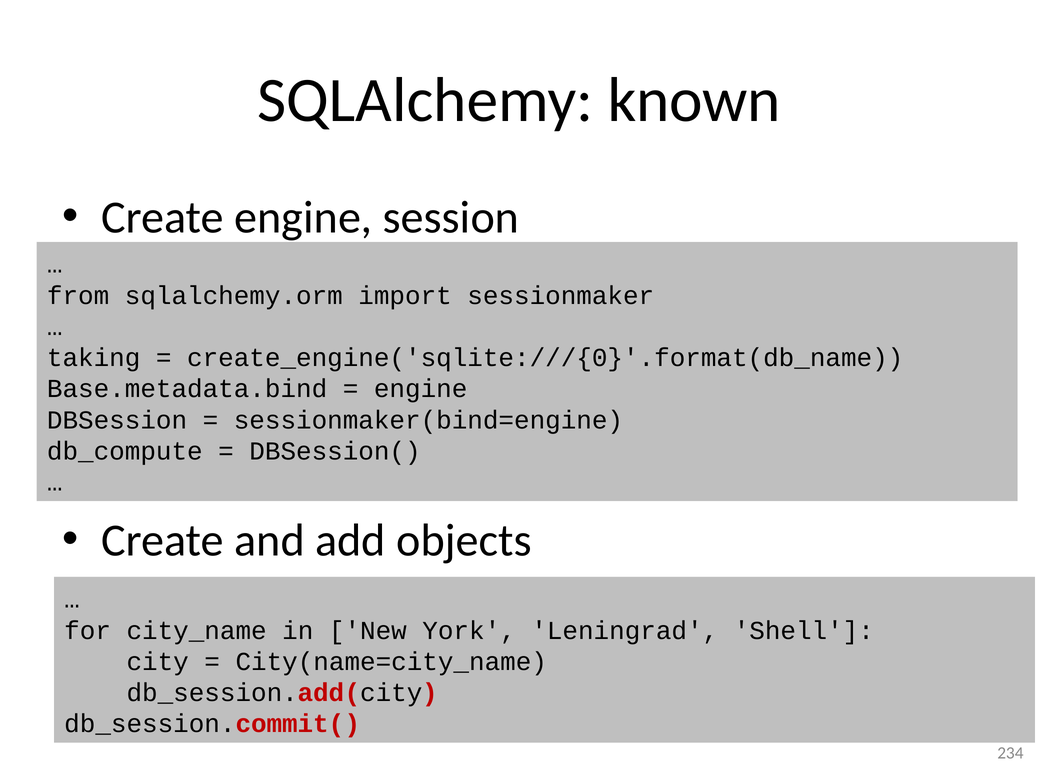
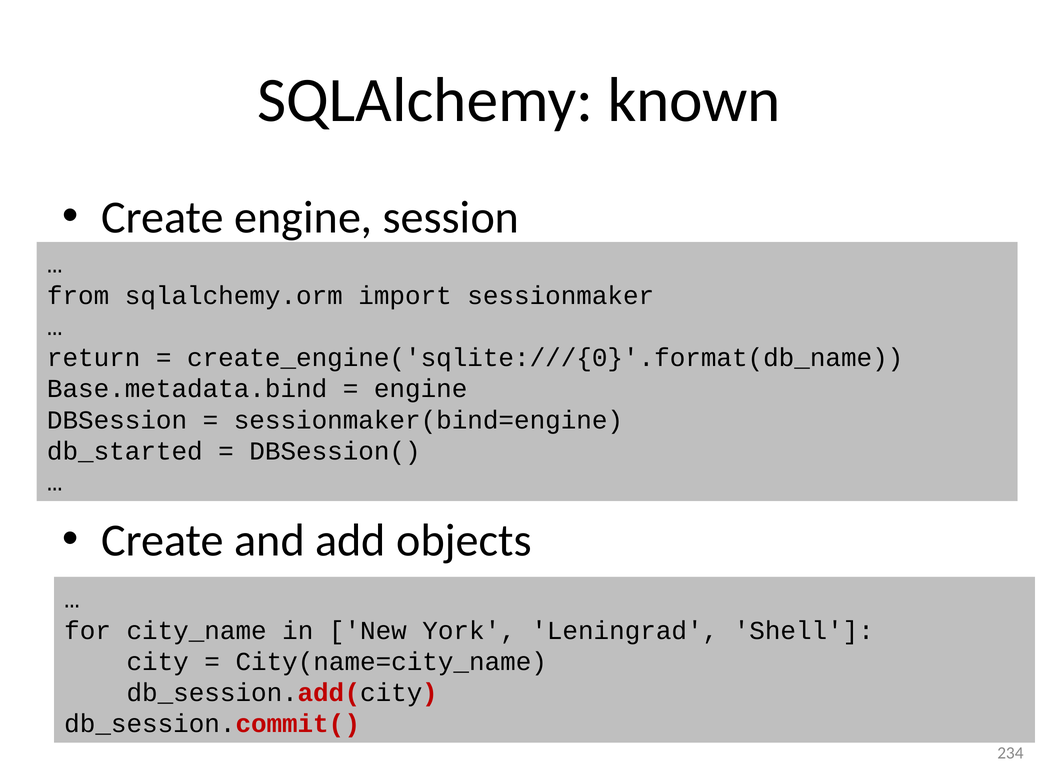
taking: taking -> return
db_compute: db_compute -> db_started
